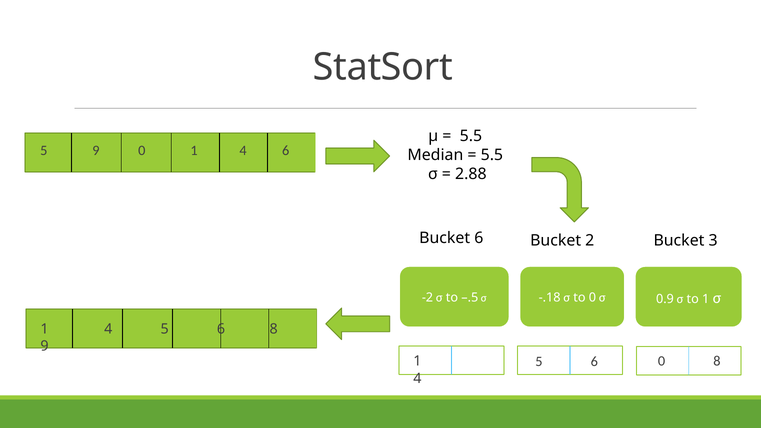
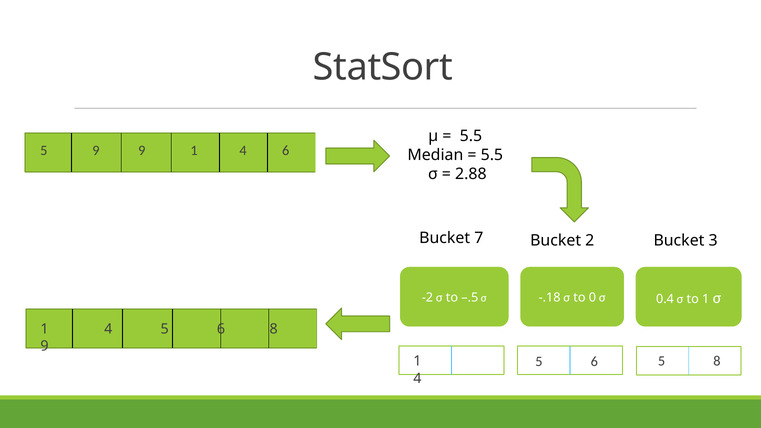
9 0: 0 -> 9
Bucket 6: 6 -> 7
0.9: 0.9 -> 0.4
6 0: 0 -> 5
